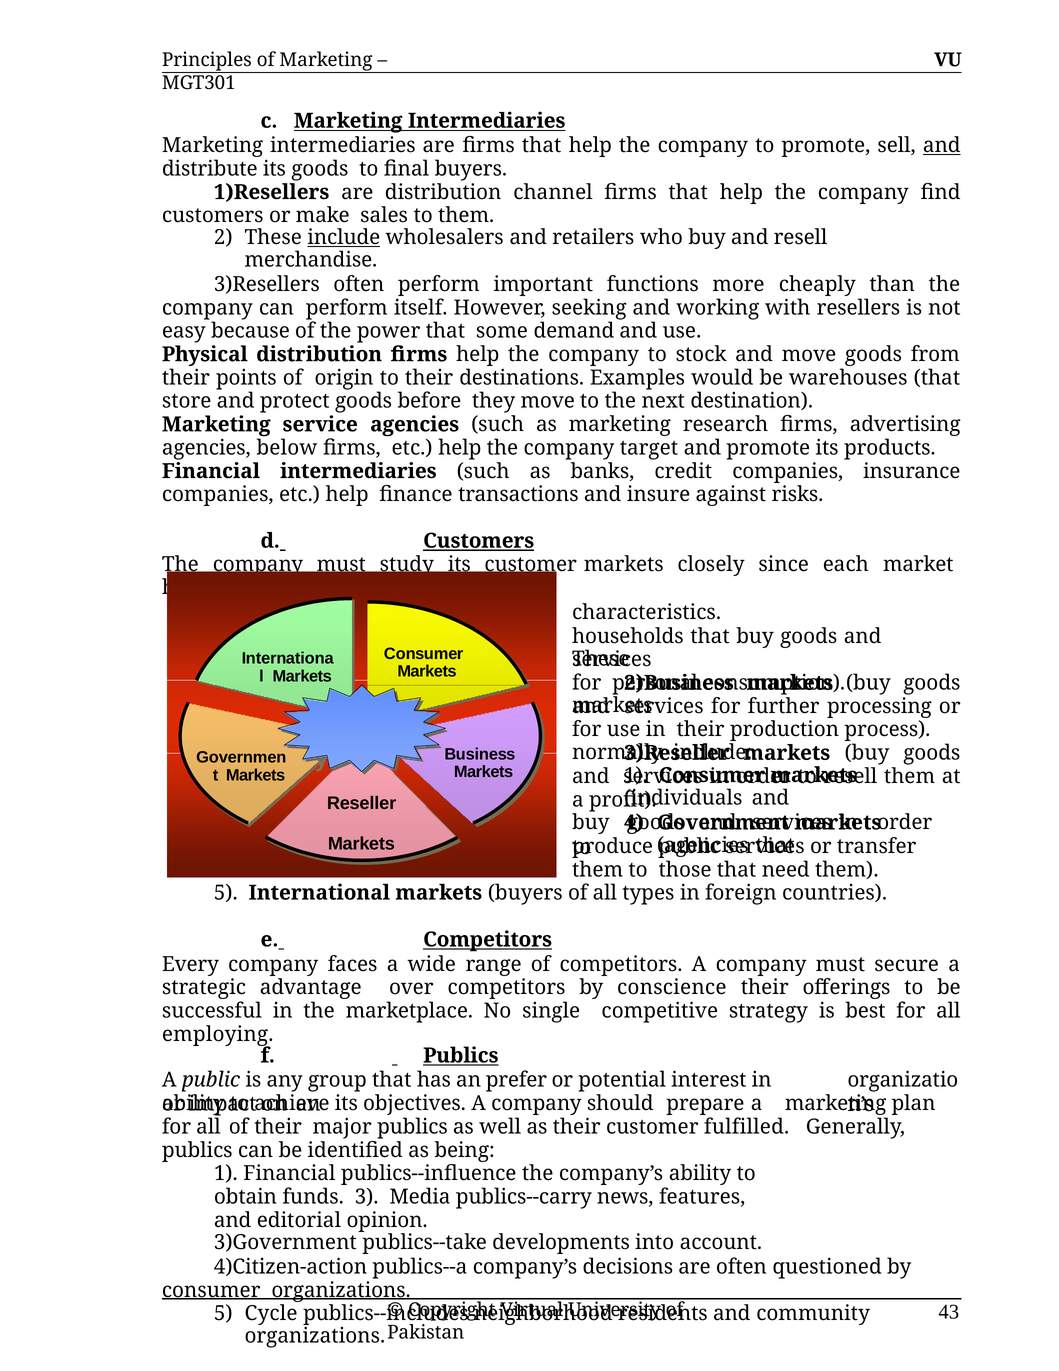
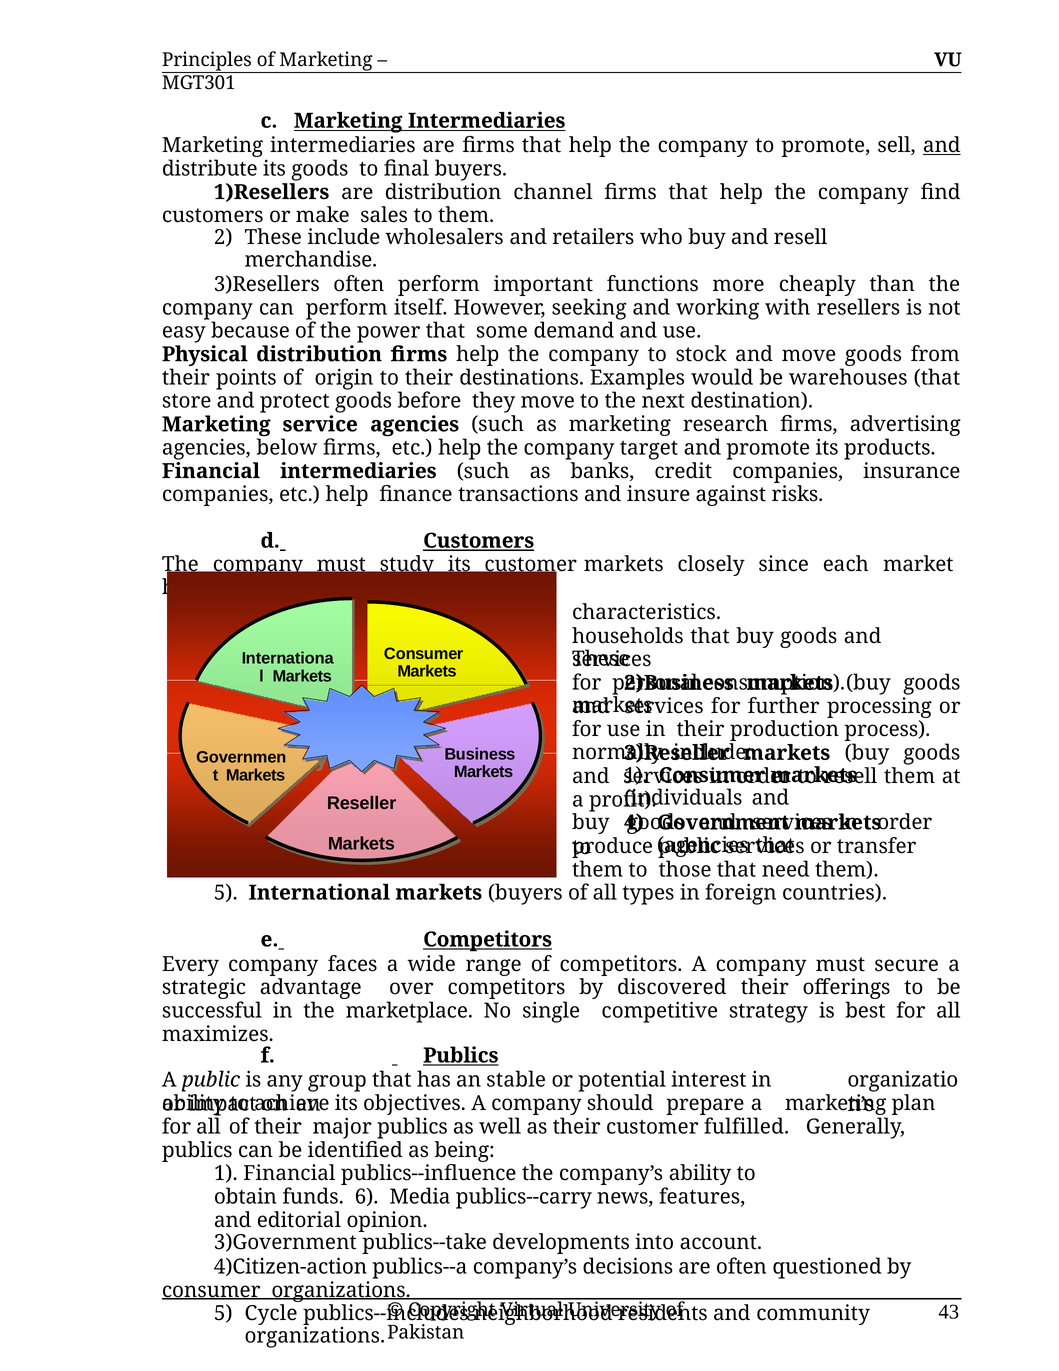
include at (344, 238) underline: present -> none
conscience: conscience -> discovered
employing: employing -> maximizes
prefer: prefer -> stable
3: 3 -> 6
